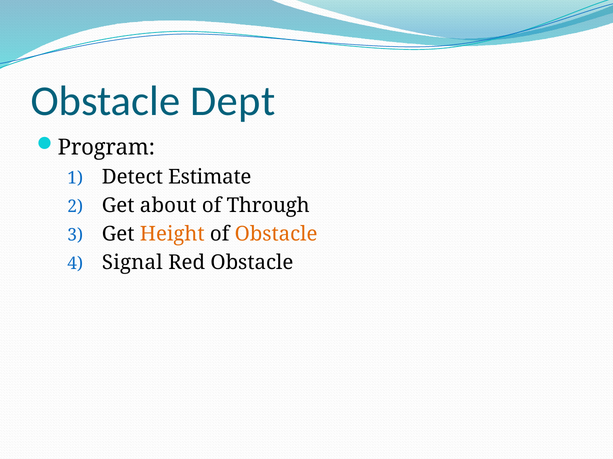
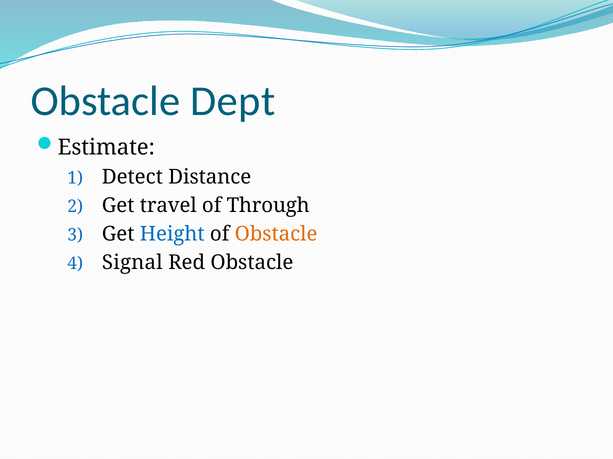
Program: Program -> Estimate
Estimate: Estimate -> Distance
about: about -> travel
Height colour: orange -> blue
